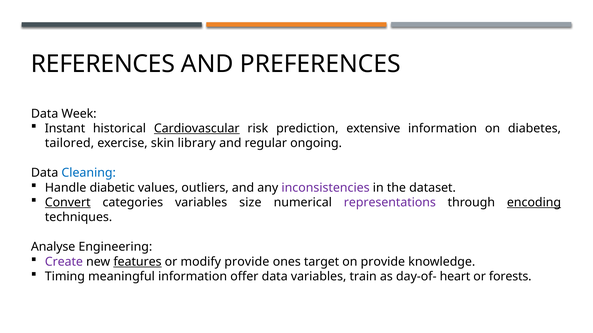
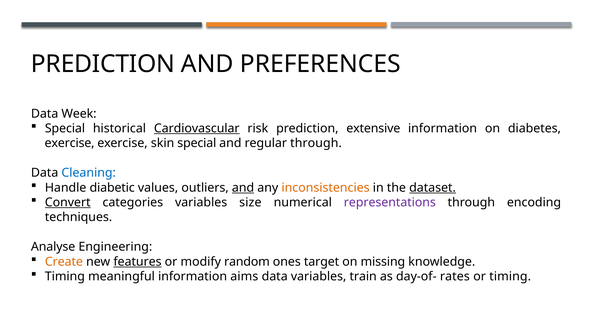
REFERENCES at (103, 64): REFERENCES -> PREDICTION
Instant at (65, 129): Instant -> Special
tailored at (69, 143): tailored -> exercise
skin library: library -> special
regular ongoing: ongoing -> through
and at (243, 188) underline: none -> present
inconsistencies colour: purple -> orange
dataset underline: none -> present
encoding underline: present -> none
Create colour: purple -> orange
modify provide: provide -> random
on provide: provide -> missing
offer: offer -> aims
heart: heart -> rates
or forests: forests -> timing
